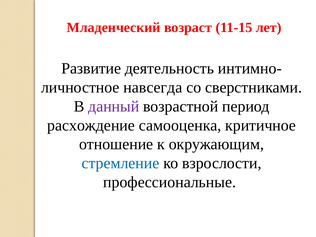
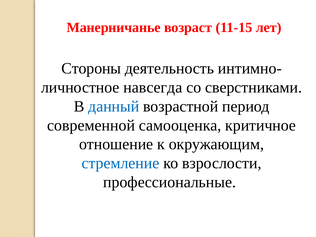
Младенческий: Младенческий -> Манерничанье
Развитие: Развитие -> Стороны
данный colour: purple -> blue
расхождение: расхождение -> современной
